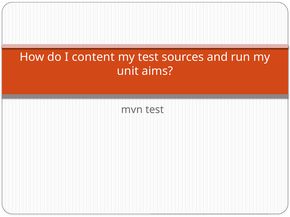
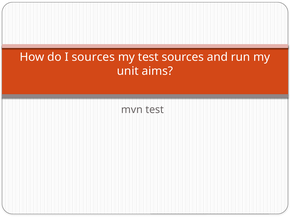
I content: content -> sources
